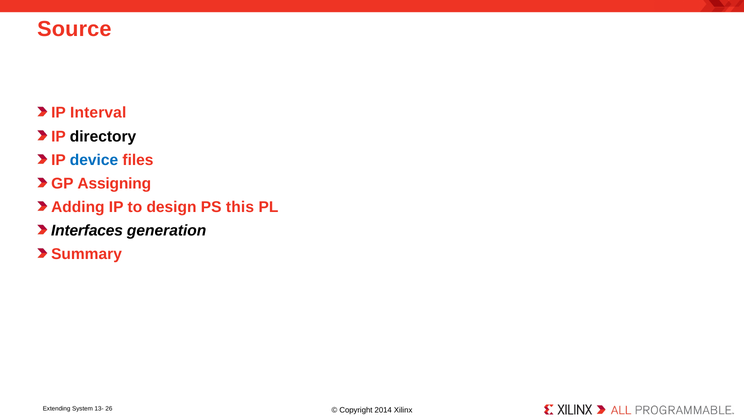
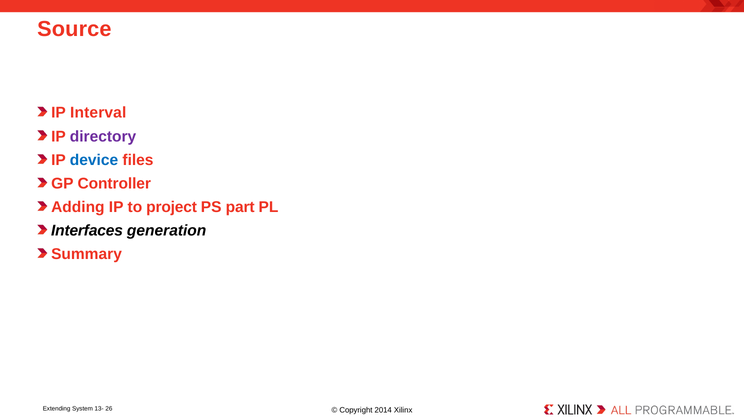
directory colour: black -> purple
Assigning: Assigning -> Controller
design: design -> project
this: this -> part
